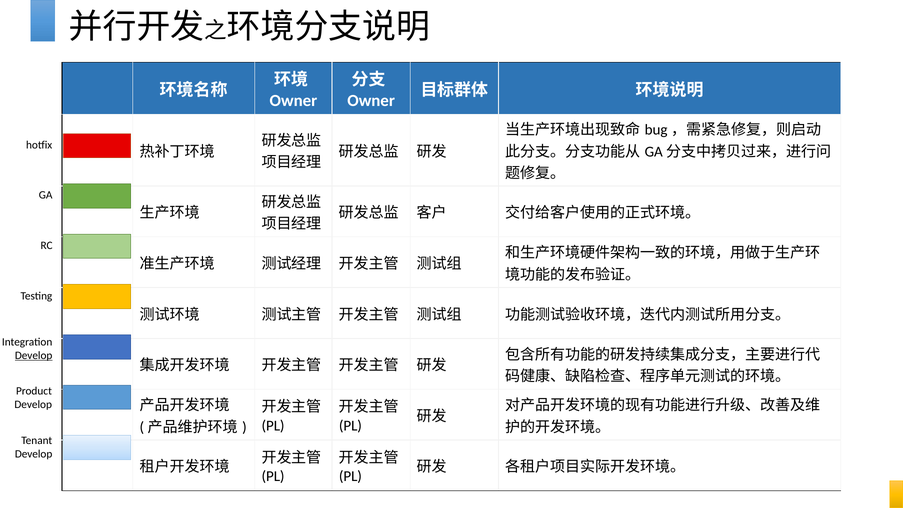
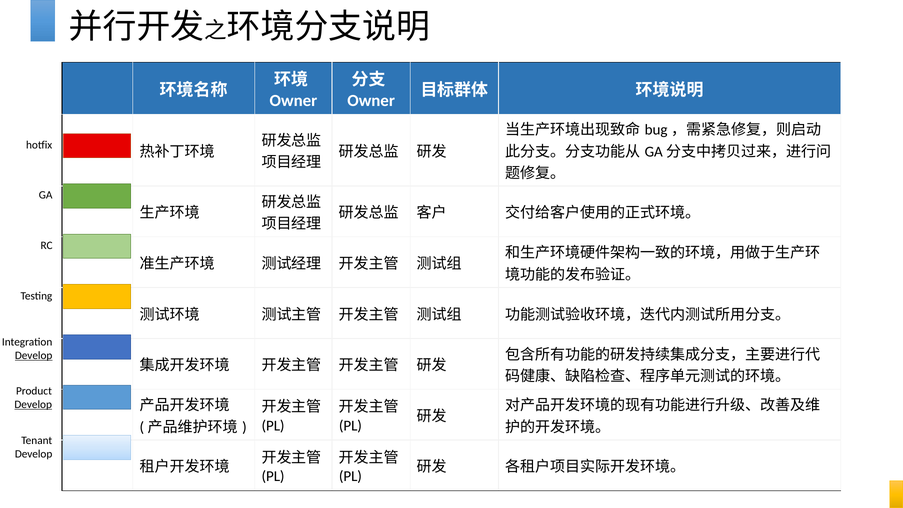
Develop at (33, 404) underline: none -> present
